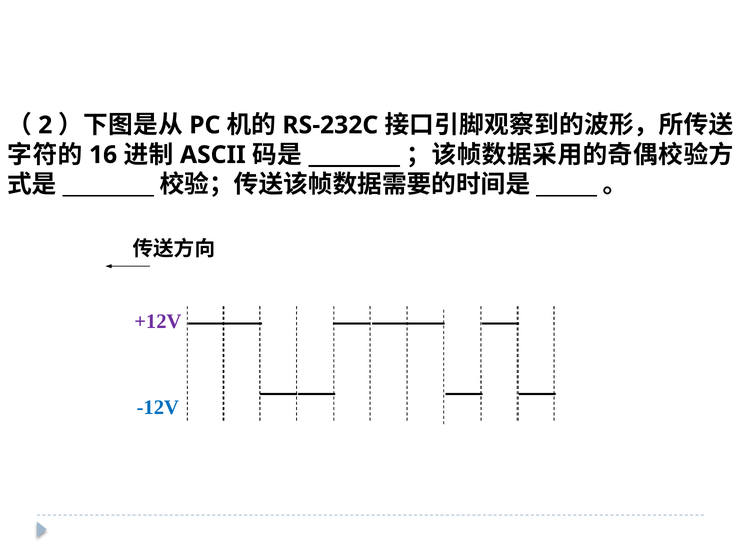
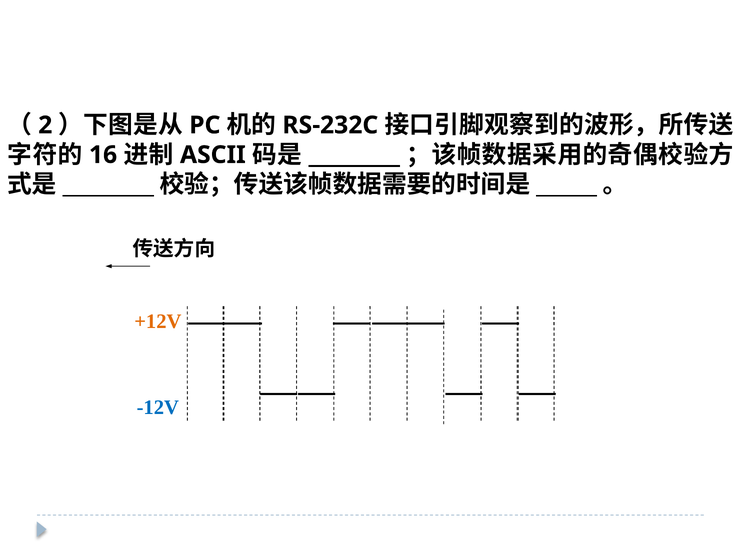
+12V colour: purple -> orange
